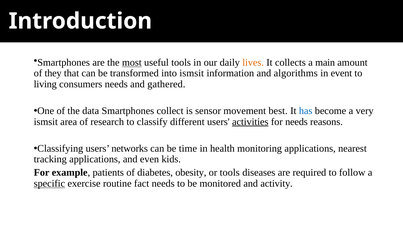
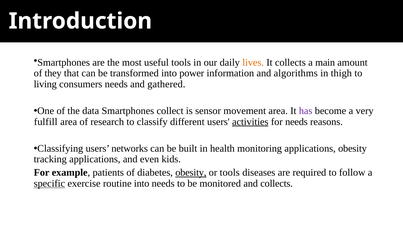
most underline: present -> none
into ismsit: ismsit -> power
event: event -> thigh
movement best: best -> area
has colour: blue -> purple
ismsit at (46, 122): ismsit -> fulfill
time: time -> built
applications nearest: nearest -> obesity
obesity at (191, 173) underline: none -> present
routine fact: fact -> into
and activity: activity -> collects
